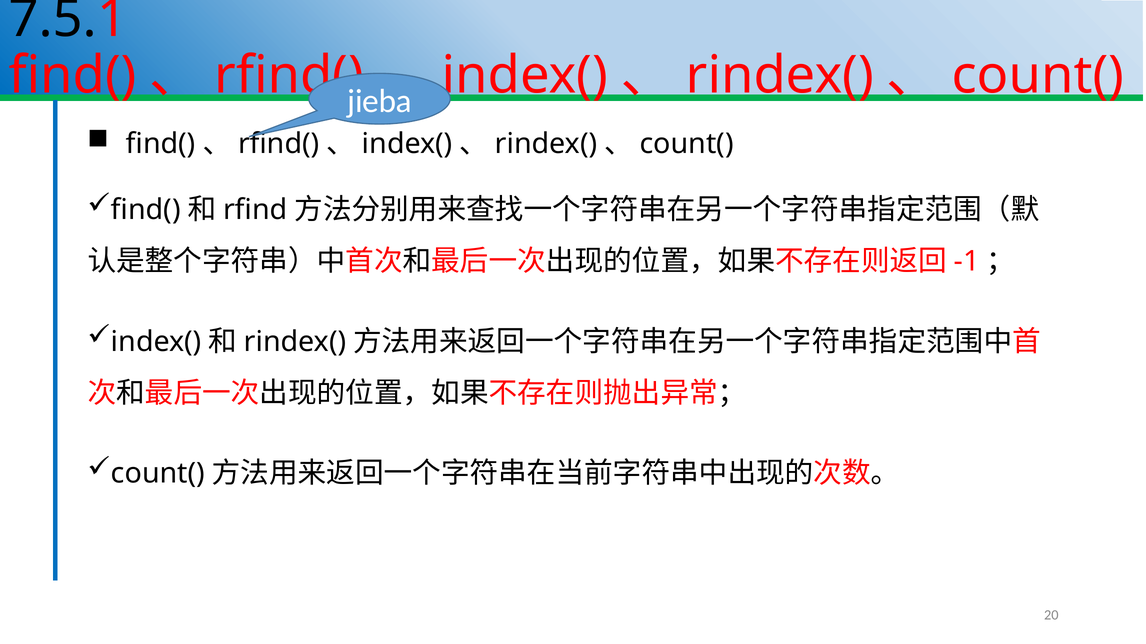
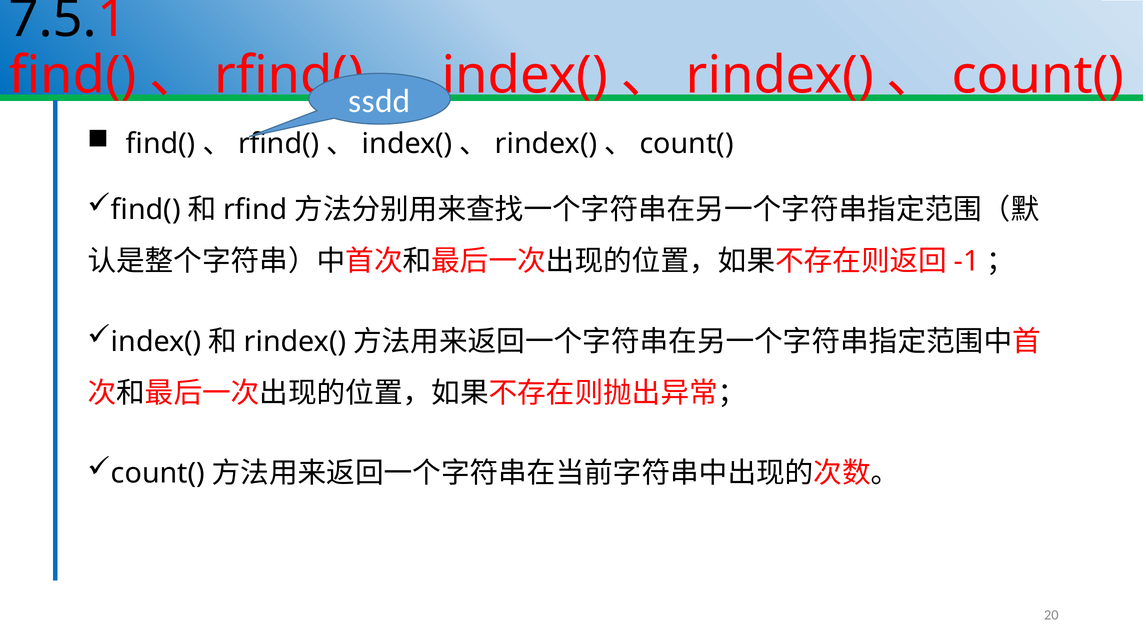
jieba: jieba -> ssdd
